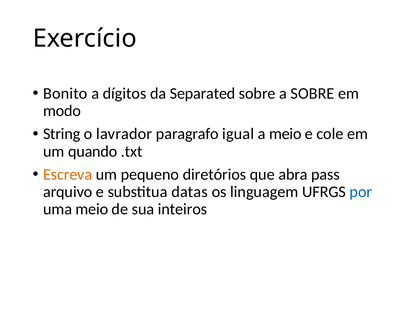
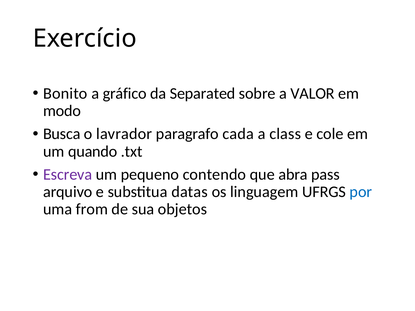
dígitos: dígitos -> gráfico
a SOBRE: SOBRE -> VALOR
String: String -> Busca
igual: igual -> cada
a meio: meio -> class
Escreva colour: orange -> purple
diretórios: diretórios -> contendo
uma meio: meio -> from
inteiros: inteiros -> objetos
